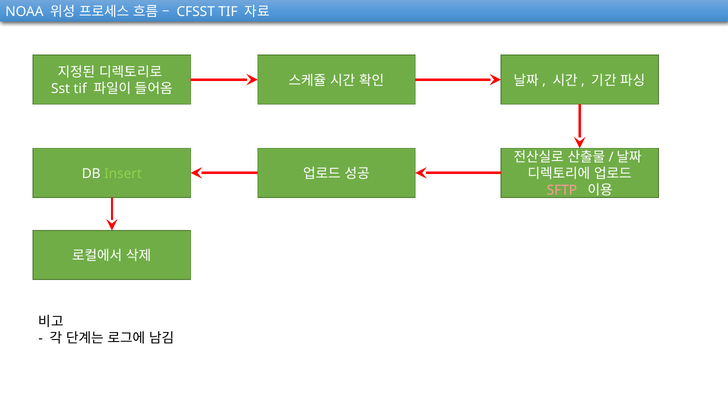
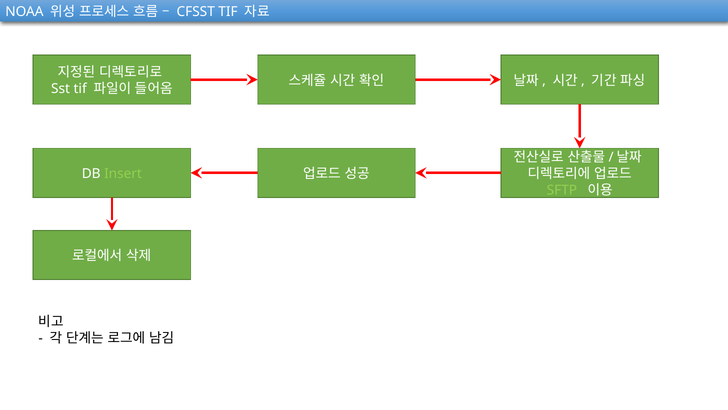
SFTP colour: pink -> light green
